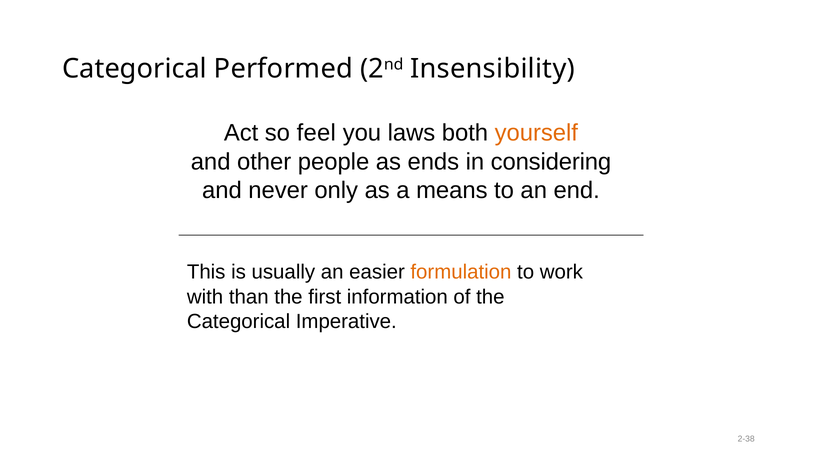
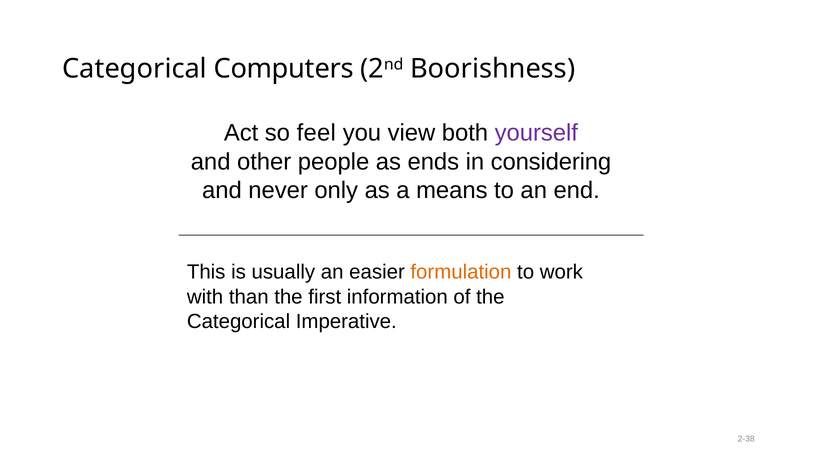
Performed: Performed -> Computers
Insensibility: Insensibility -> Boorishness
laws: laws -> view
yourself colour: orange -> purple
